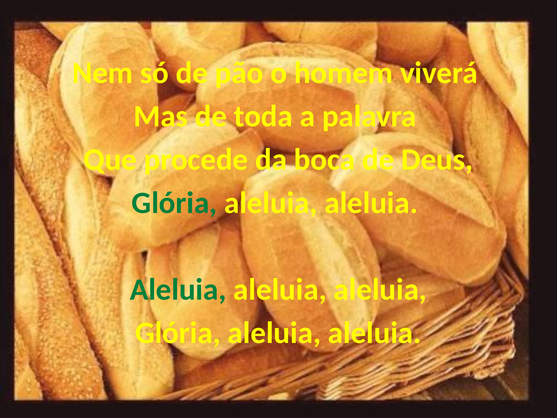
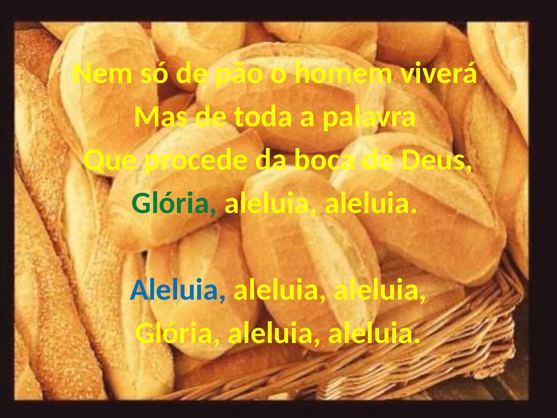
Aleluia at (178, 289) colour: green -> blue
